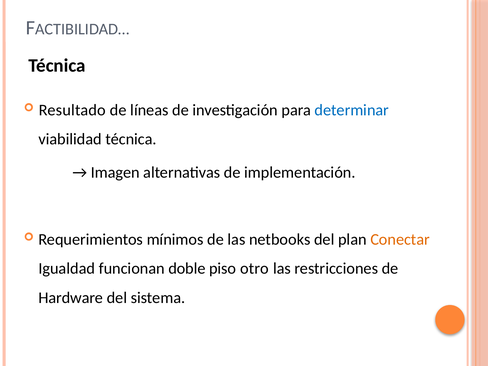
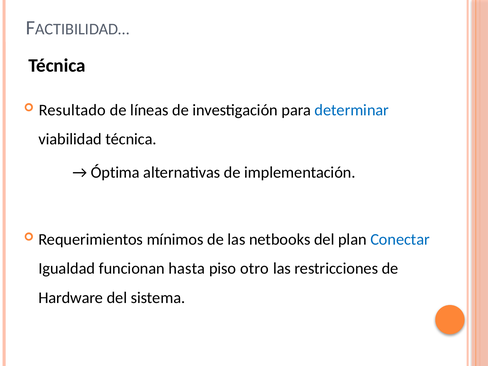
Imagen: Imagen -> Óptima
Conectar colour: orange -> blue
doble: doble -> hasta
